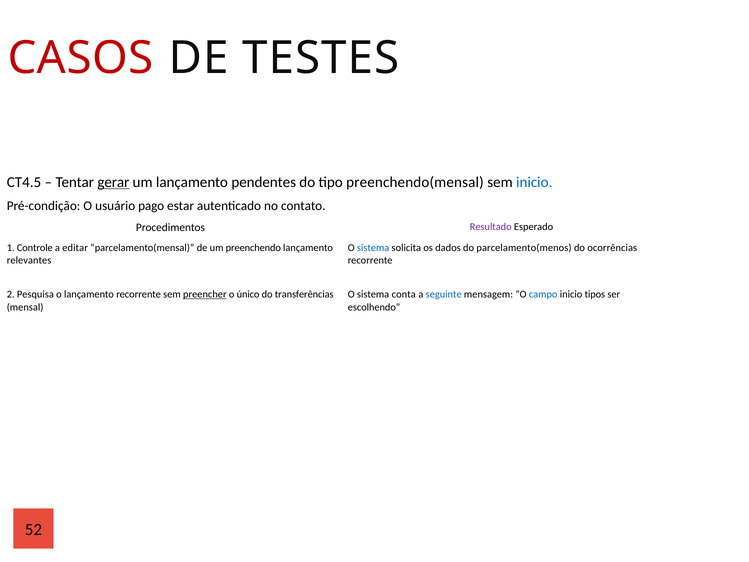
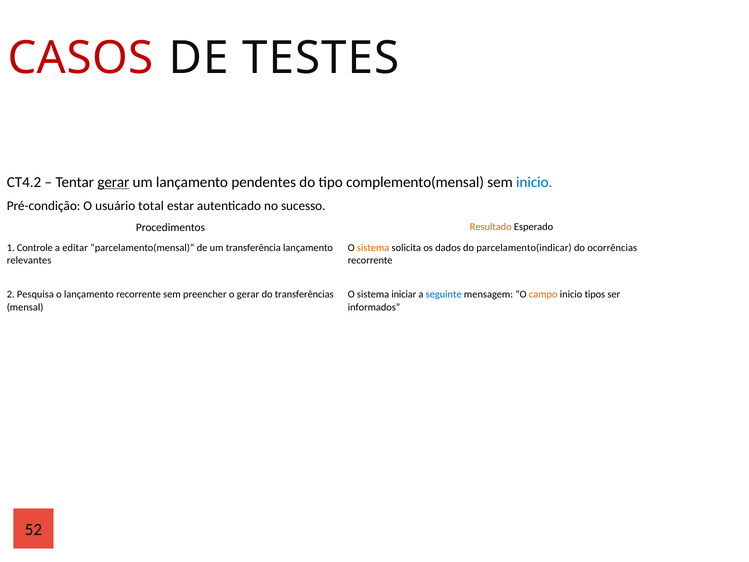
CT4.5: CT4.5 -> CT4.2
preenchendo(mensal: preenchendo(mensal -> complemento(mensal
pago: pago -> total
contato: contato -> sucesso
Resultado colour: purple -> orange
preenchendo: preenchendo -> transferência
sistema at (373, 247) colour: blue -> orange
parcelamento(menos: parcelamento(menos -> parcelamento(indicar
preencher underline: present -> none
o único: único -> gerar
conta: conta -> iniciar
campo colour: blue -> orange
escolhendo: escolhendo -> informados
